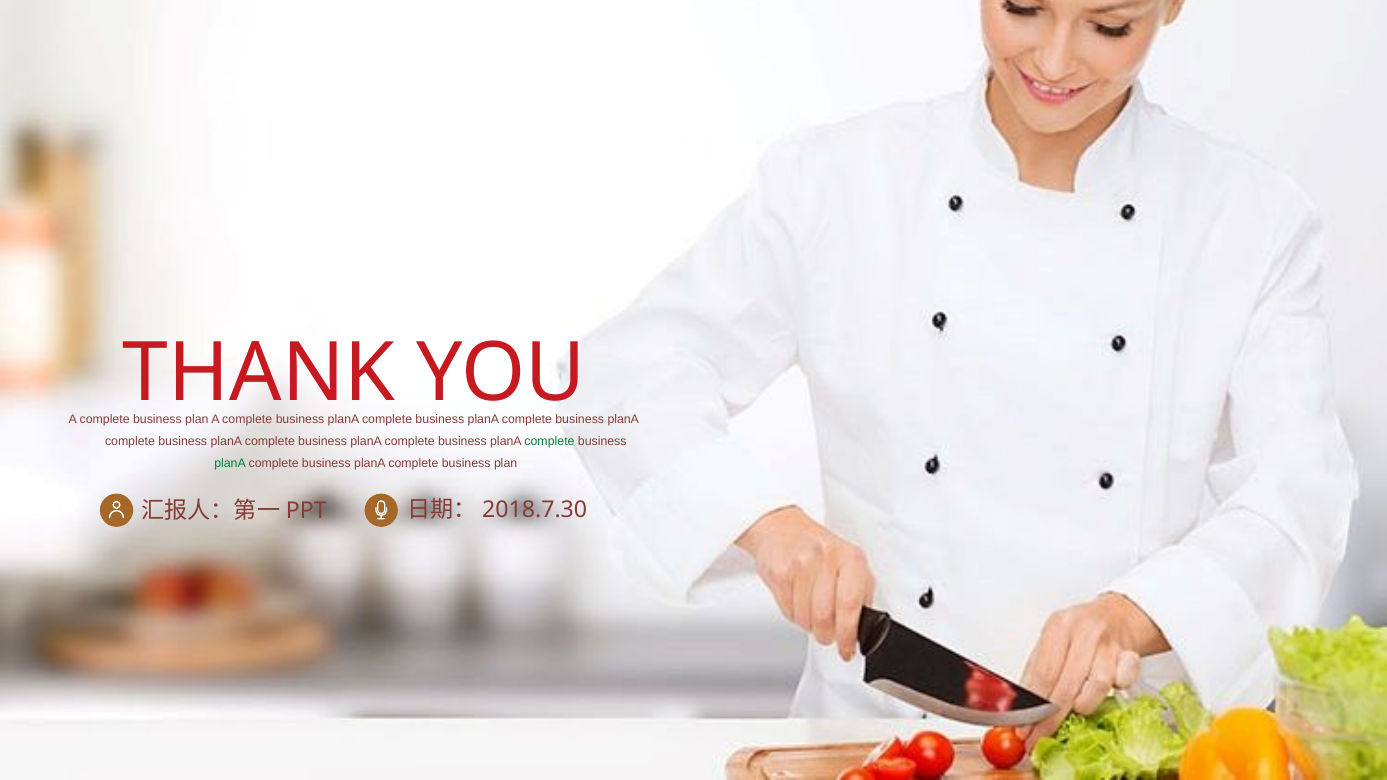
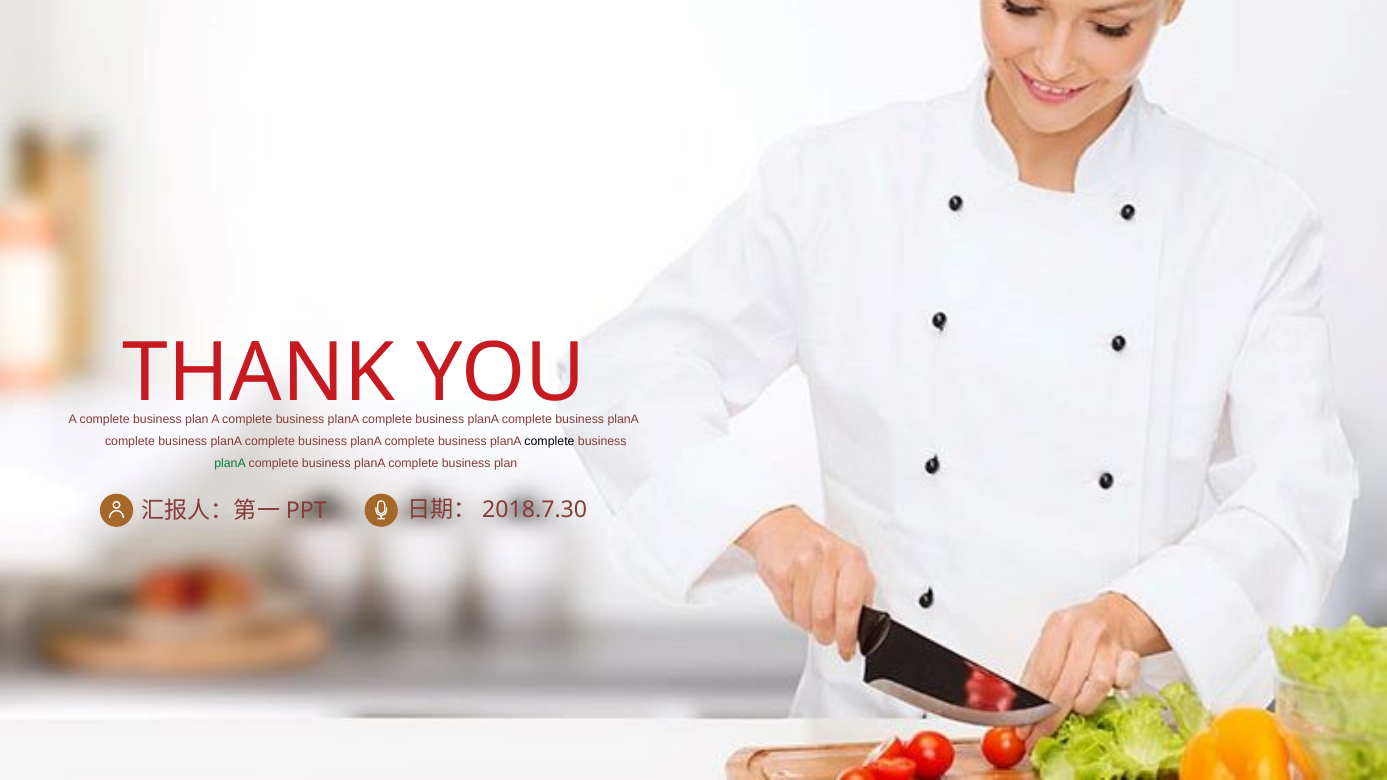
complete at (549, 441) colour: green -> black
